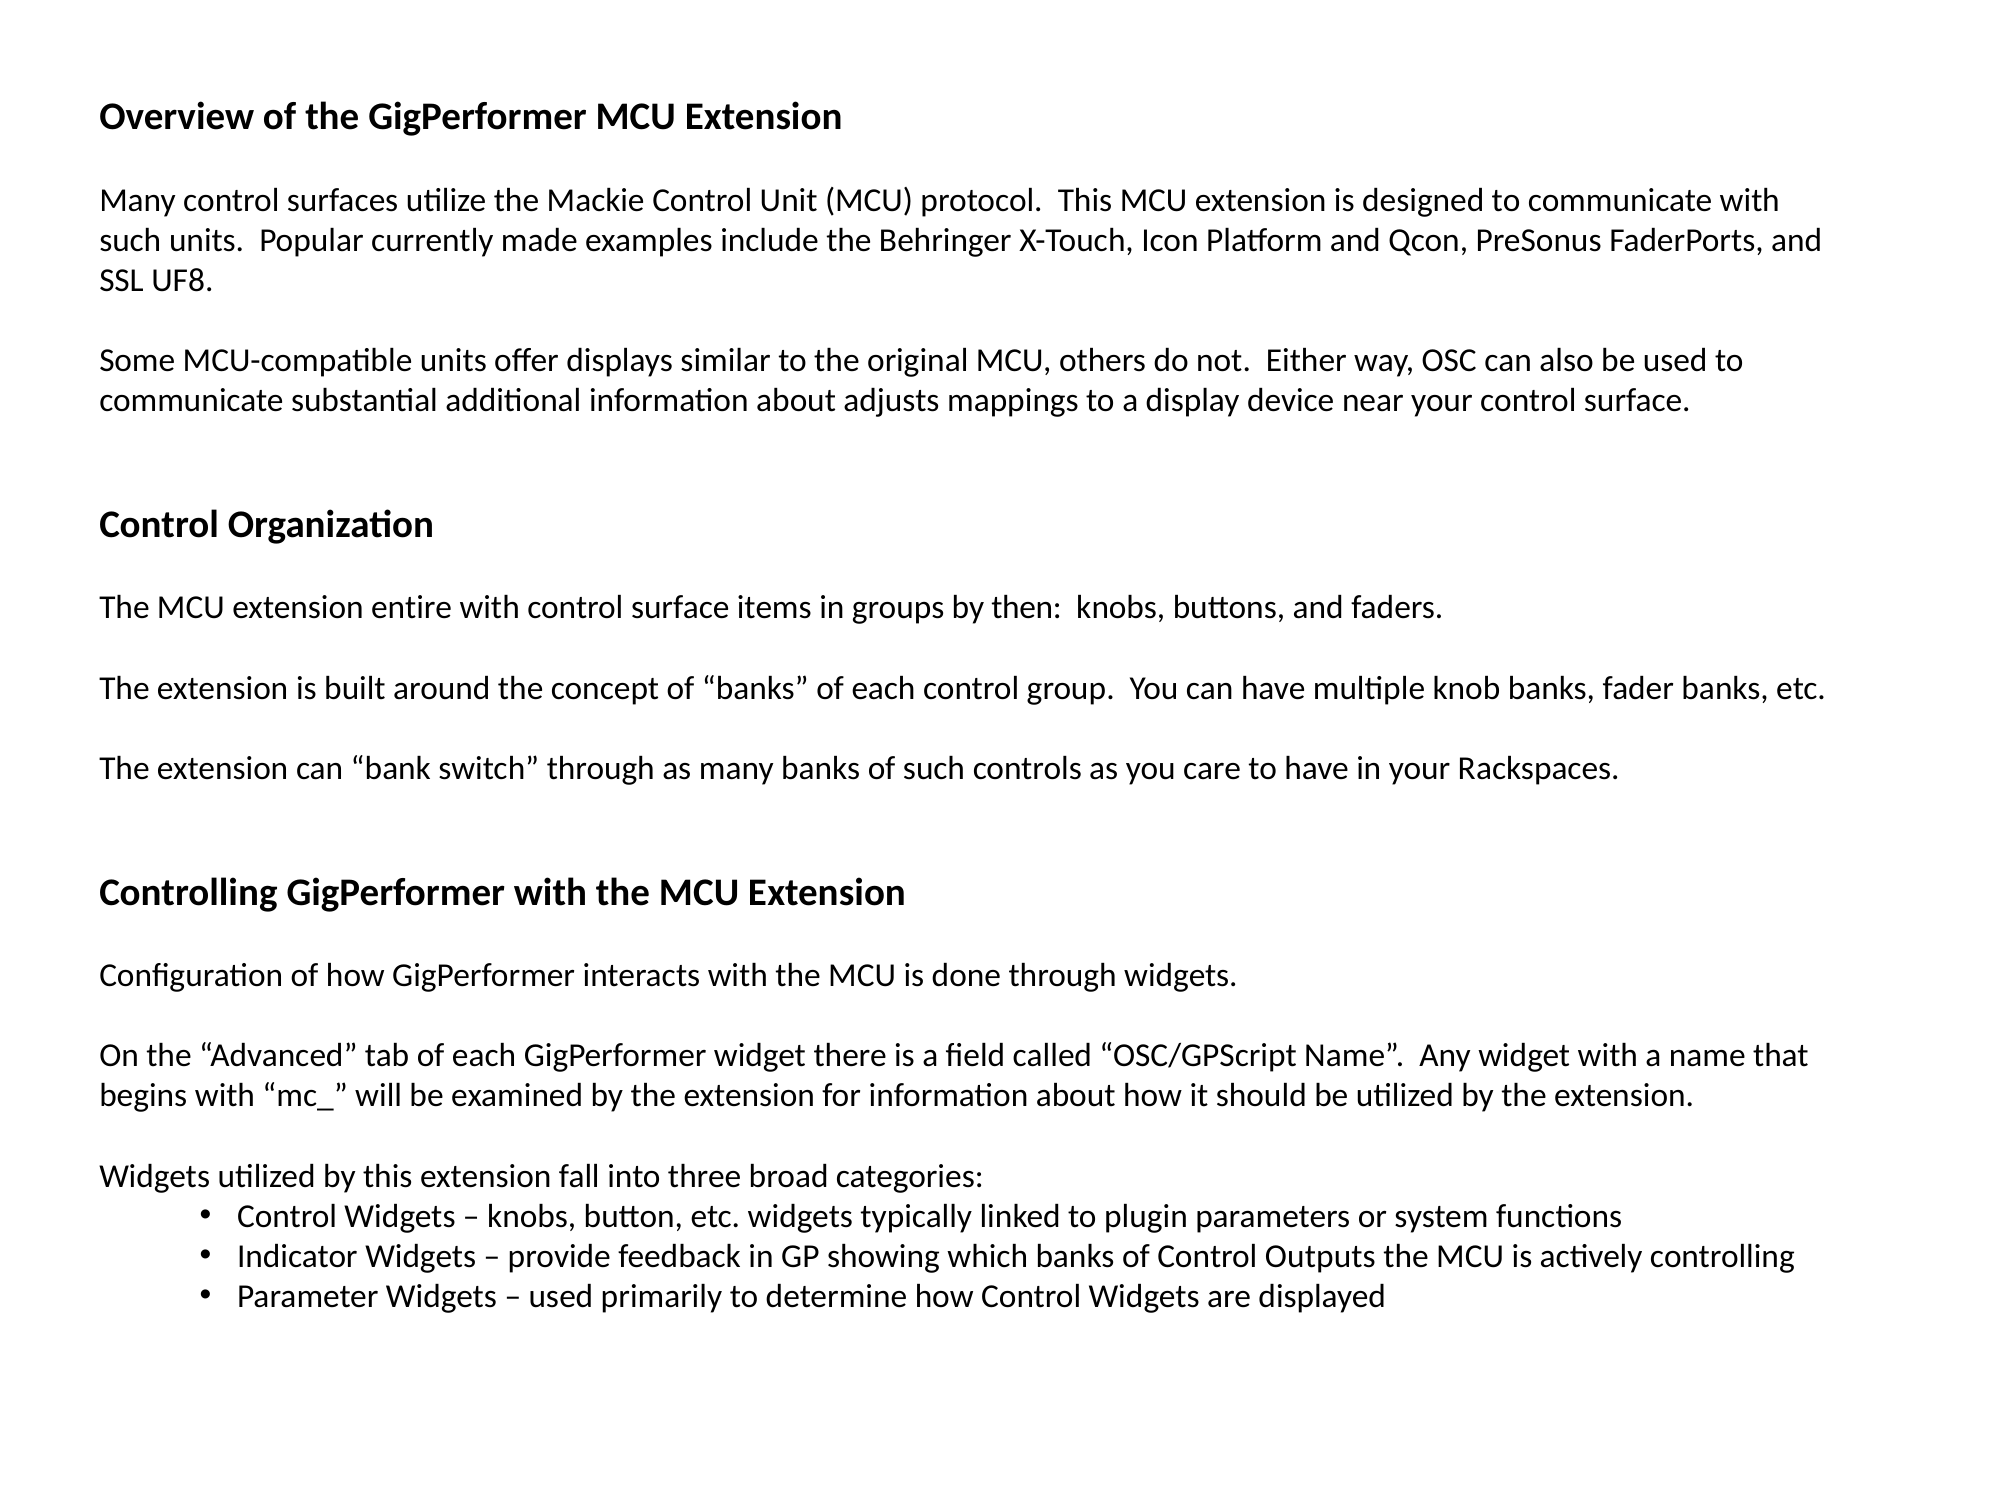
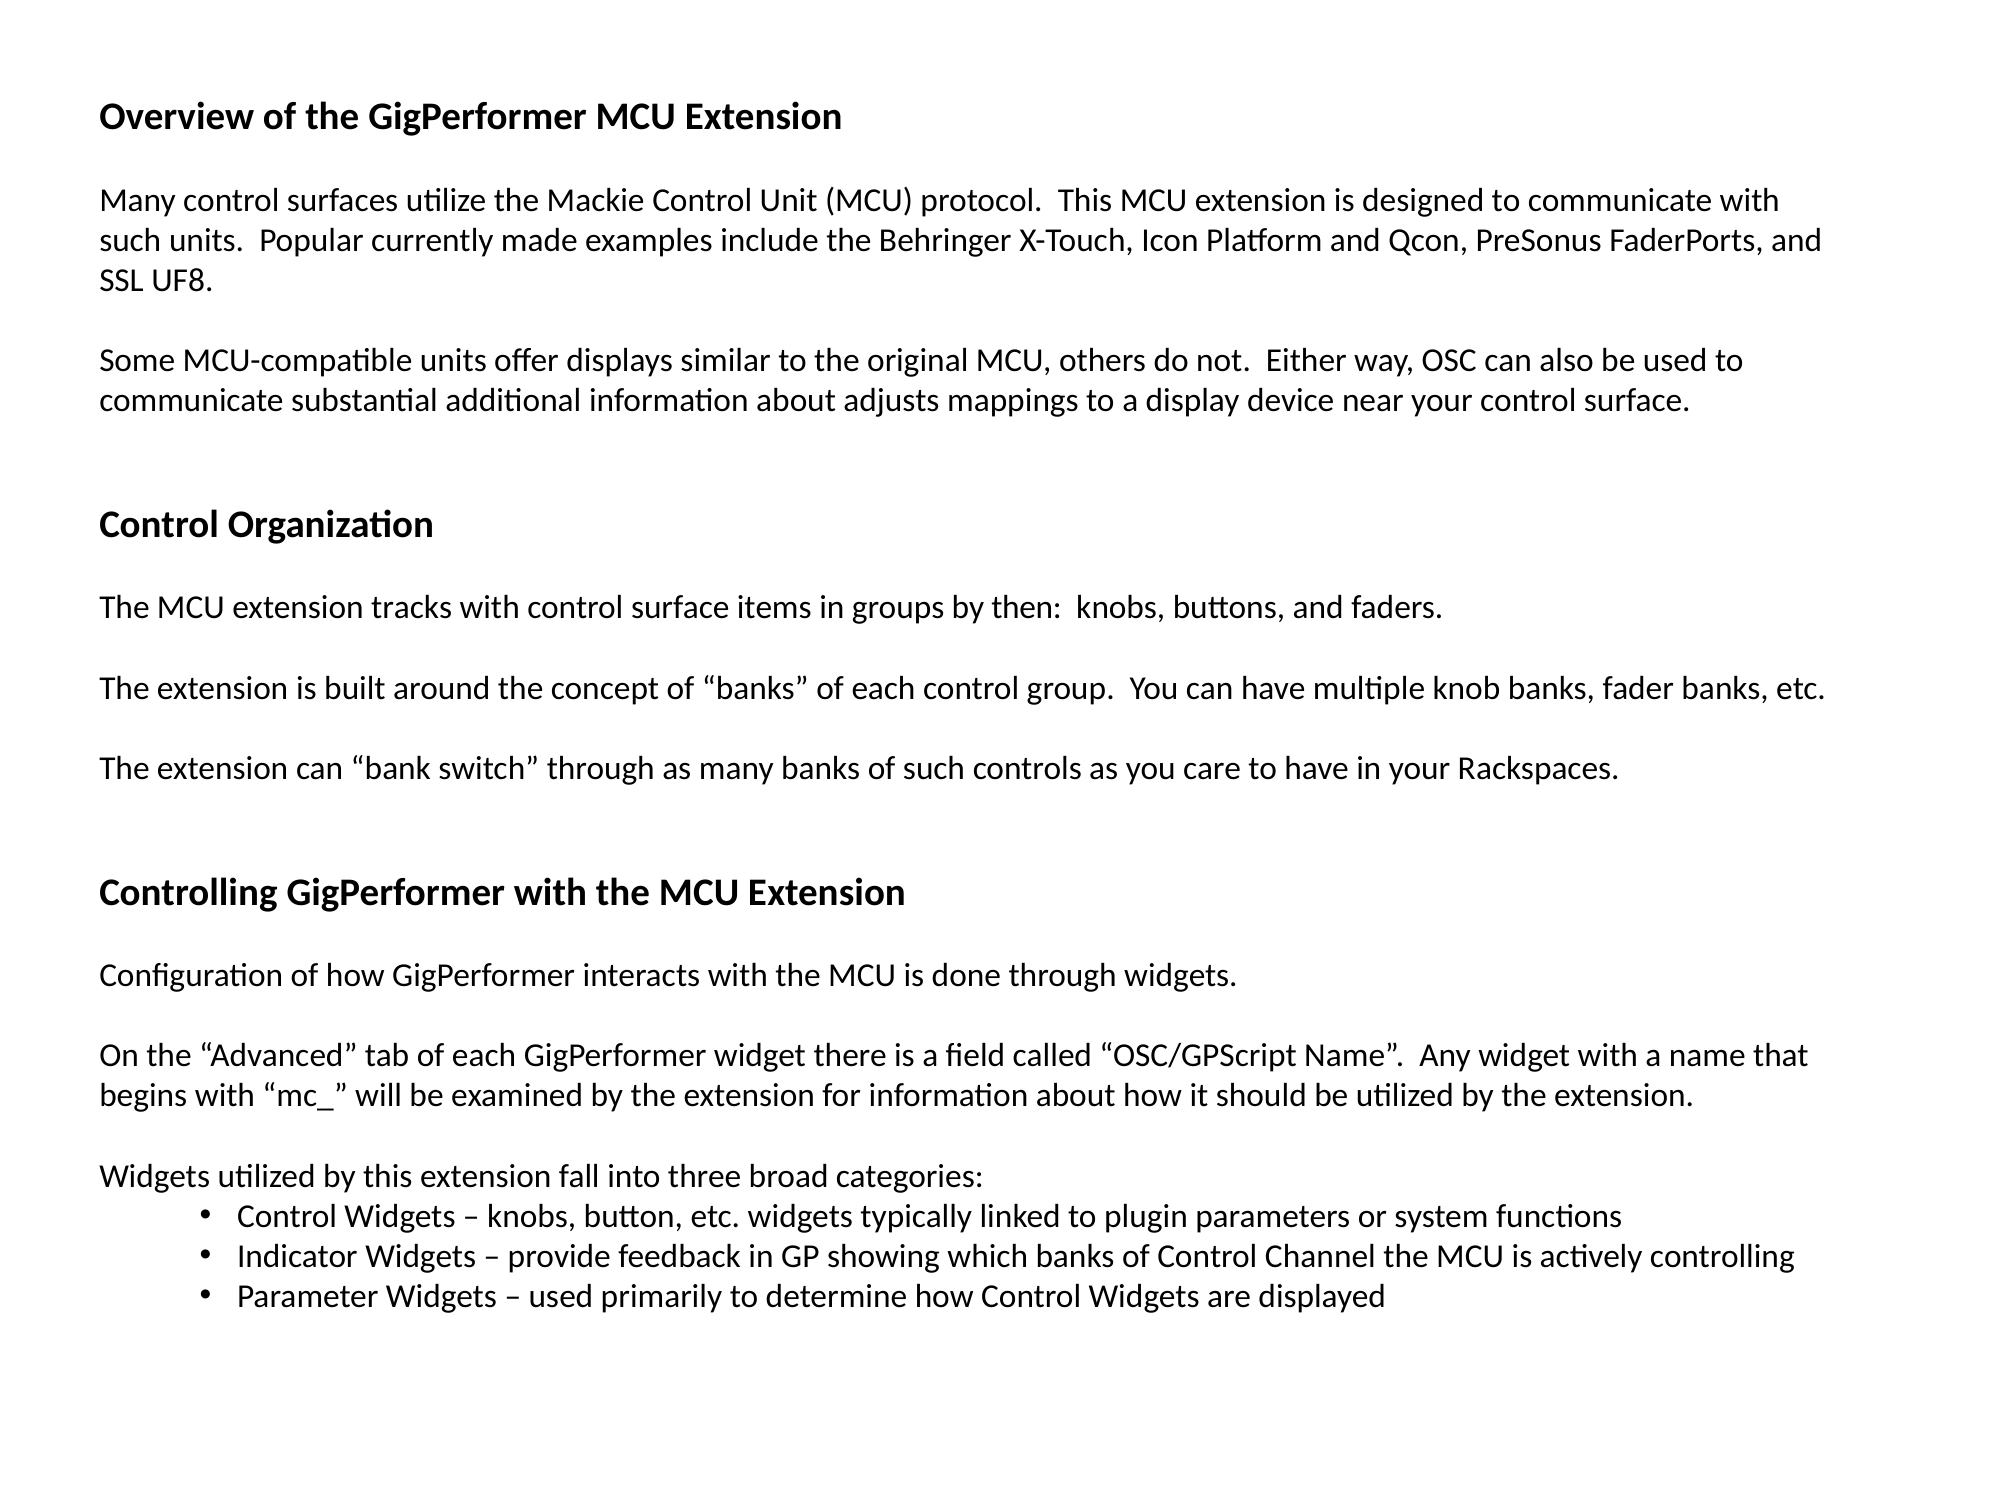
entire: entire -> tracks
Outputs: Outputs -> Channel
